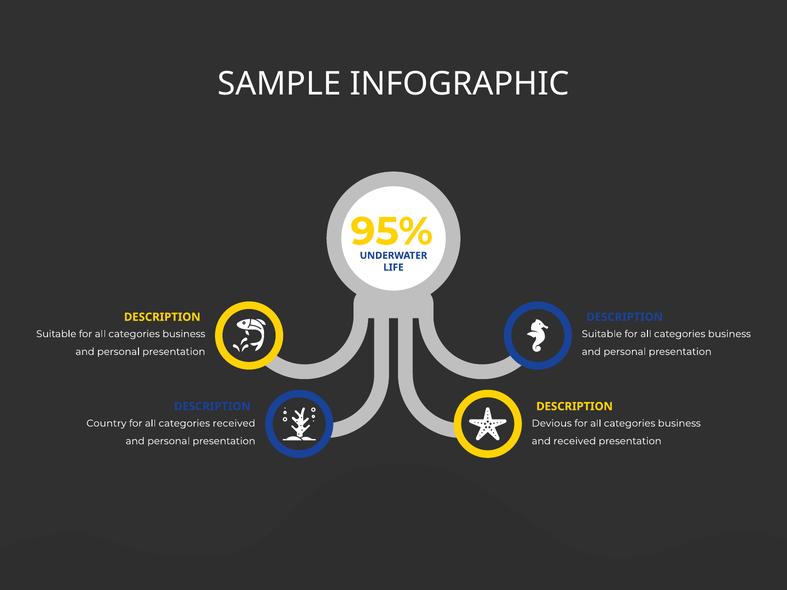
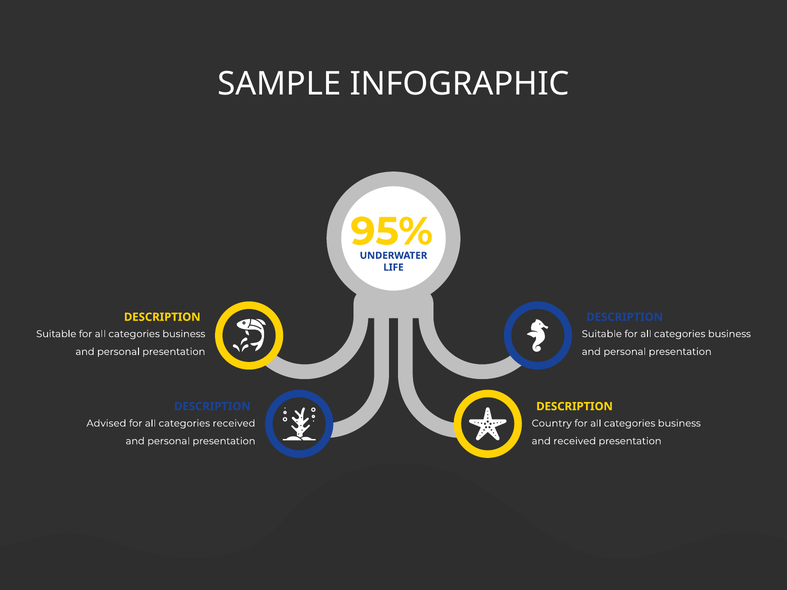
Country: Country -> Advised
Devious: Devious -> Country
